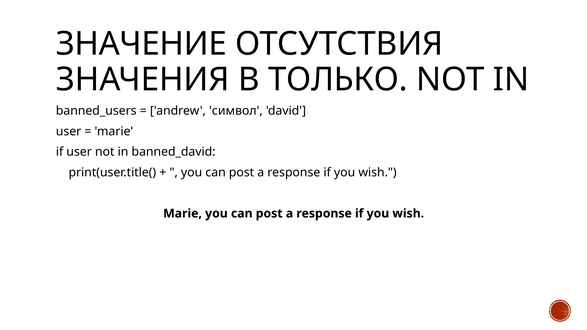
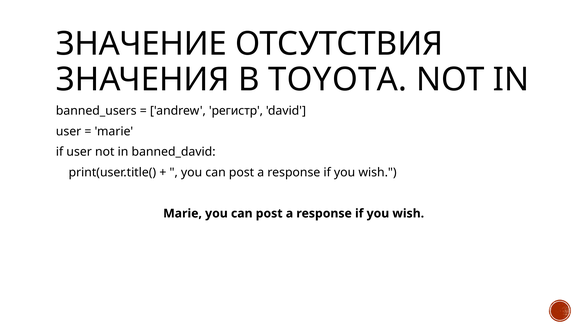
ТОЛЬКО: ТОЛЬКО -> TOYOTA
символ: символ -> регистр
